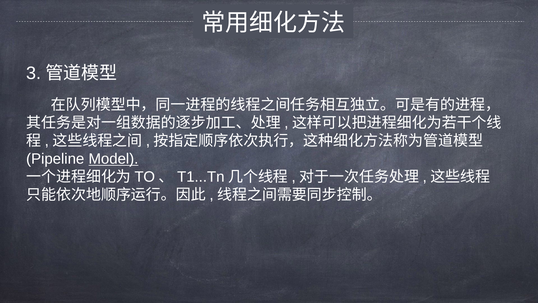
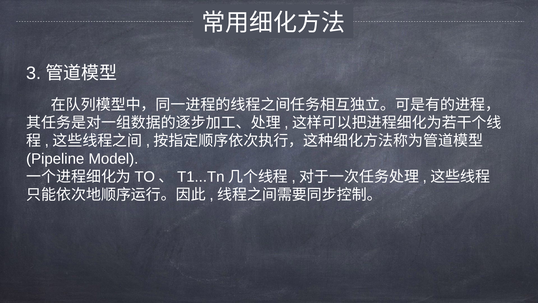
Model underline: present -> none
